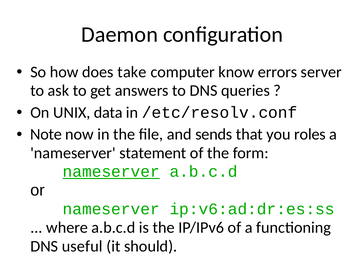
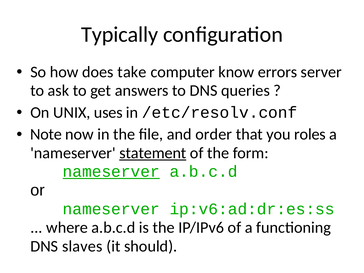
Daemon: Daemon -> Typically
data: data -> uses
sends: sends -> order
statement underline: none -> present
useful: useful -> slaves
